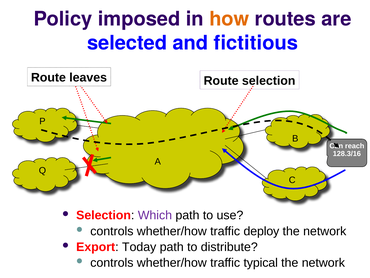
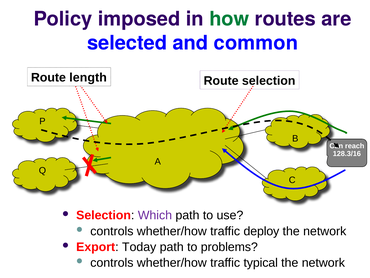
how colour: orange -> green
fictitious: fictitious -> common
leaves: leaves -> length
distribute: distribute -> problems
